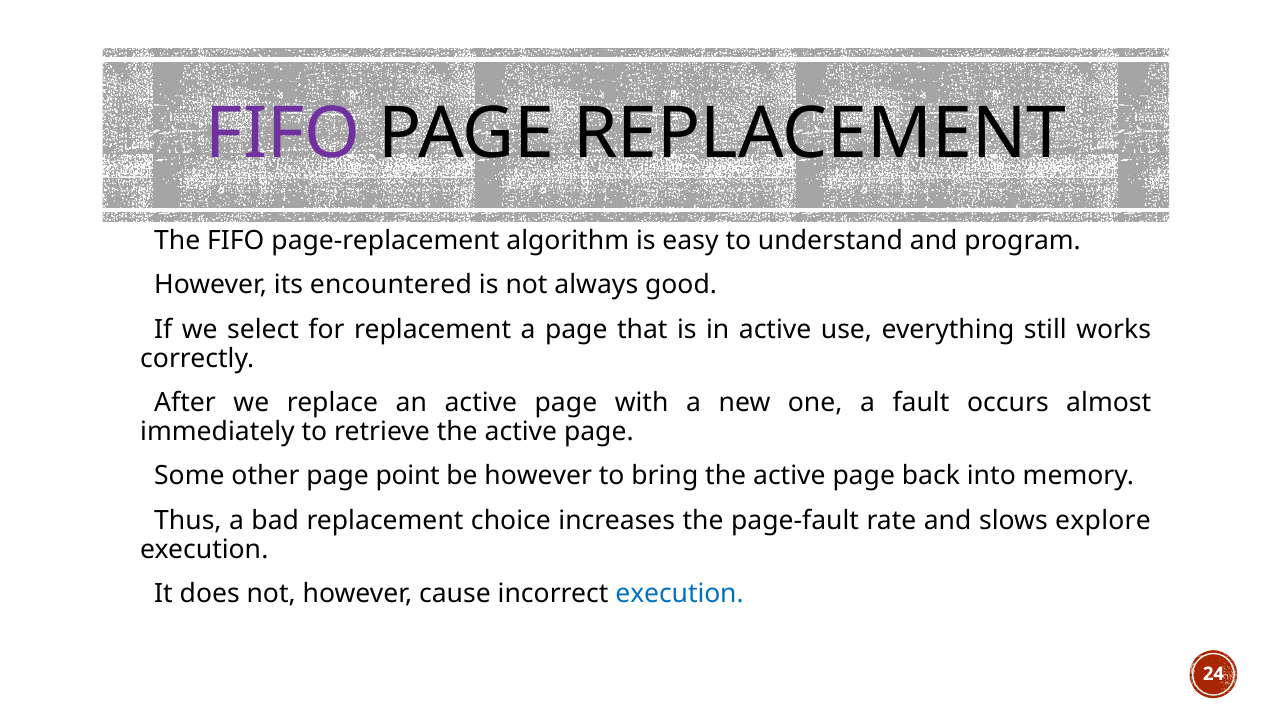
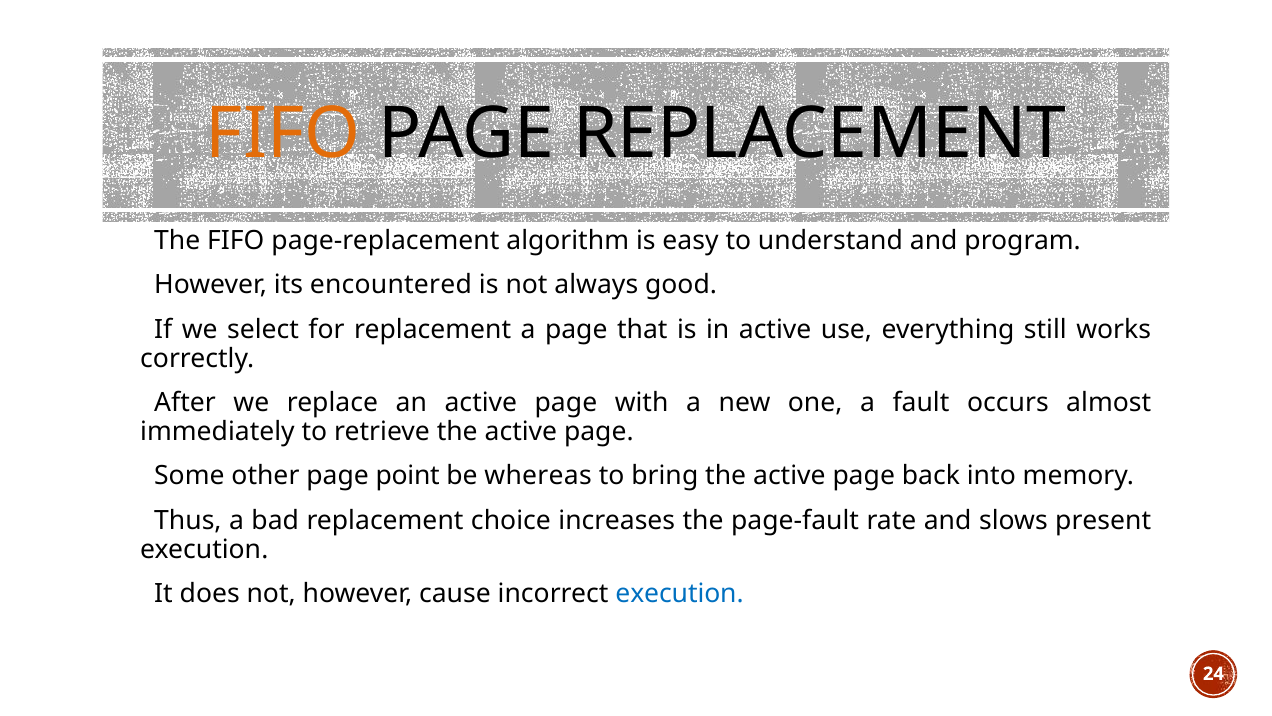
FIFO at (283, 134) colour: purple -> orange
be however: however -> whereas
explore: explore -> present
